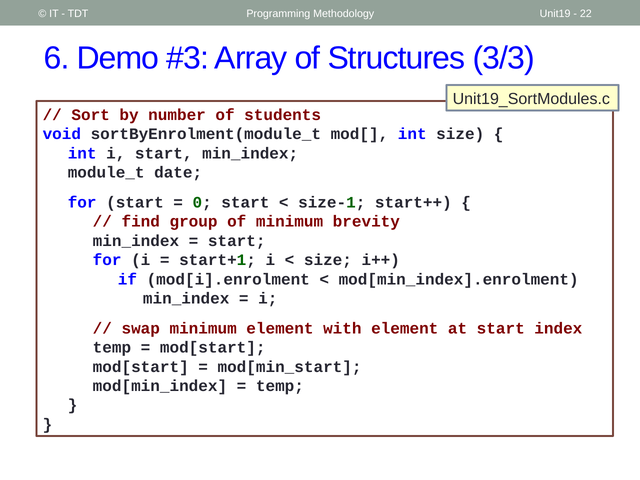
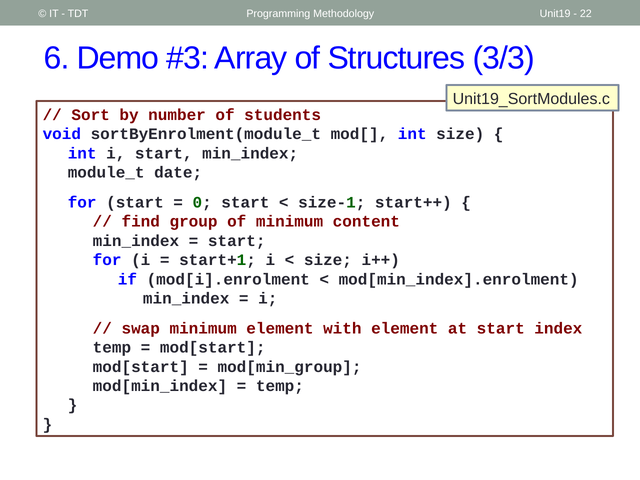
brevity: brevity -> content
mod[min_start: mod[min_start -> mod[min_group
